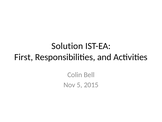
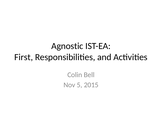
Solution: Solution -> Agnostic
